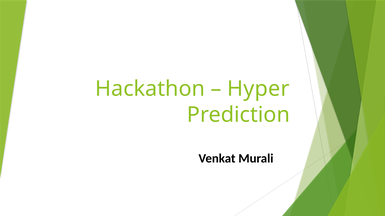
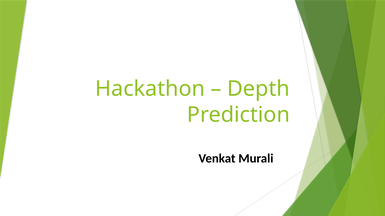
Hyper: Hyper -> Depth
